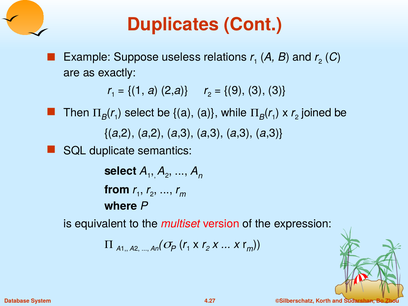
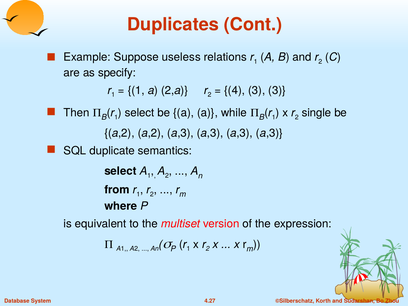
exactly: exactly -> specify
9: 9 -> 4
joined: joined -> single
